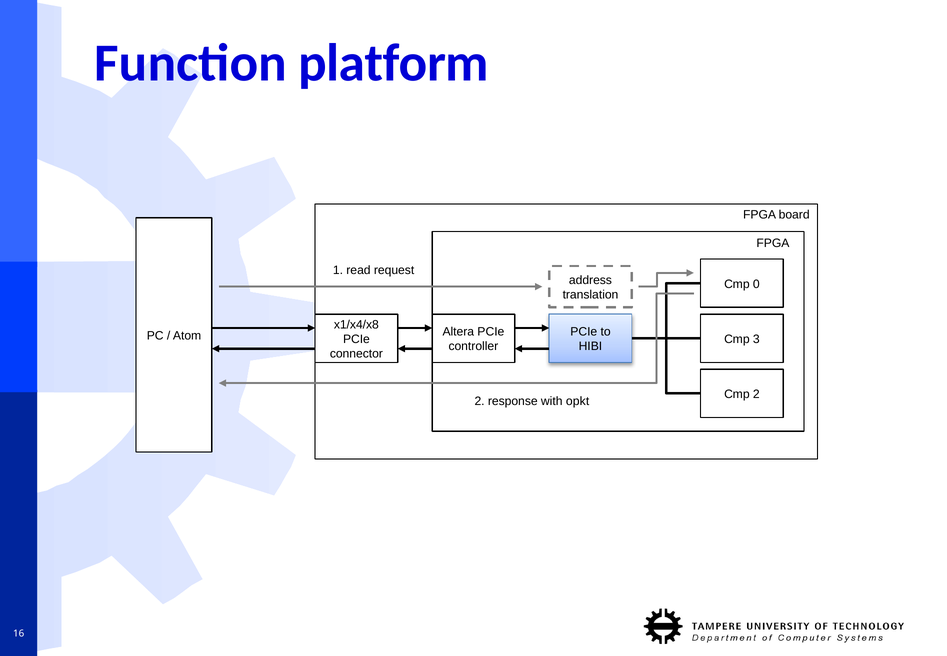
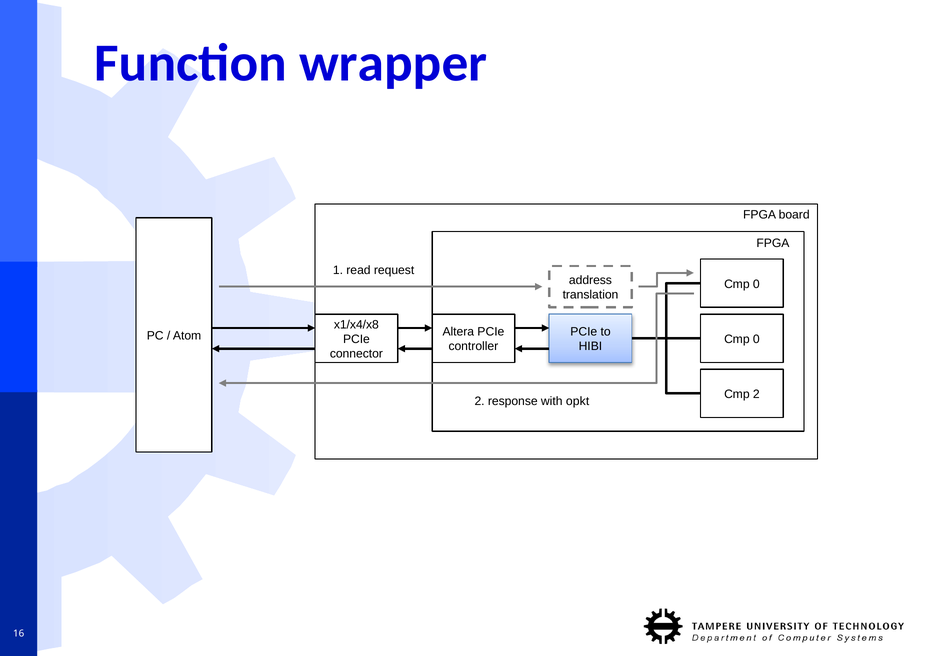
platform: platform -> wrapper
3 at (756, 339): 3 -> 0
